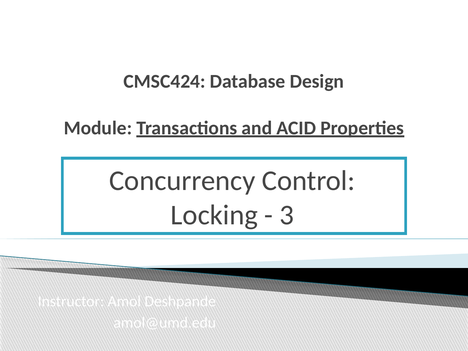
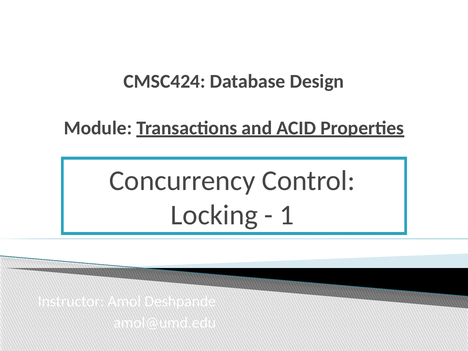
3: 3 -> 1
